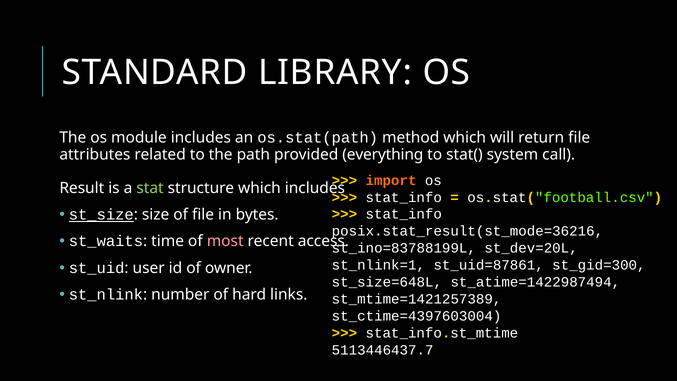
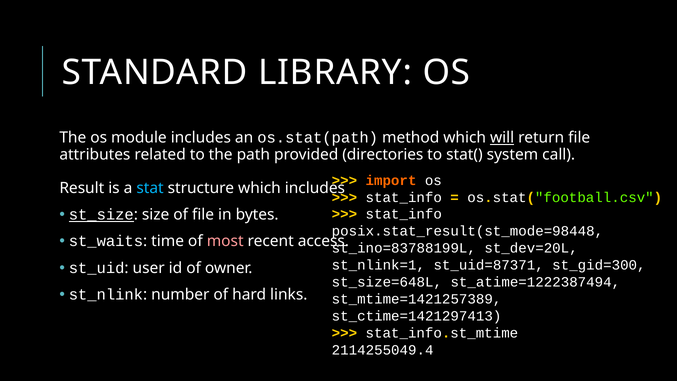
will underline: none -> present
everything: everything -> directories
stat colour: light green -> light blue
posix.stat_result(st_mode=36216: posix.stat_result(st_mode=36216 -> posix.stat_result(st_mode=98448
st_uid=87861: st_uid=87861 -> st_uid=87371
st_atime=1422987494: st_atime=1422987494 -> st_atime=1222387494
st_ctime=4397603004: st_ctime=4397603004 -> st_ctime=1421297413
5113446437.7: 5113446437.7 -> 2114255049.4
